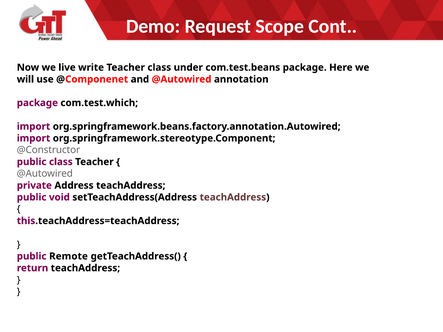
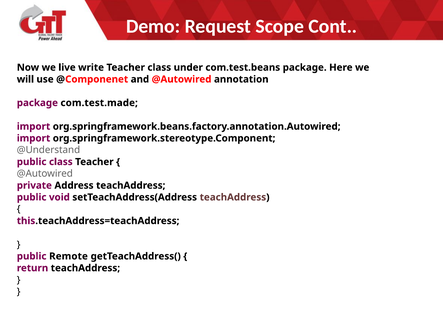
com.test.which: com.test.which -> com.test.made
@Constructor: @Constructor -> @Understand
